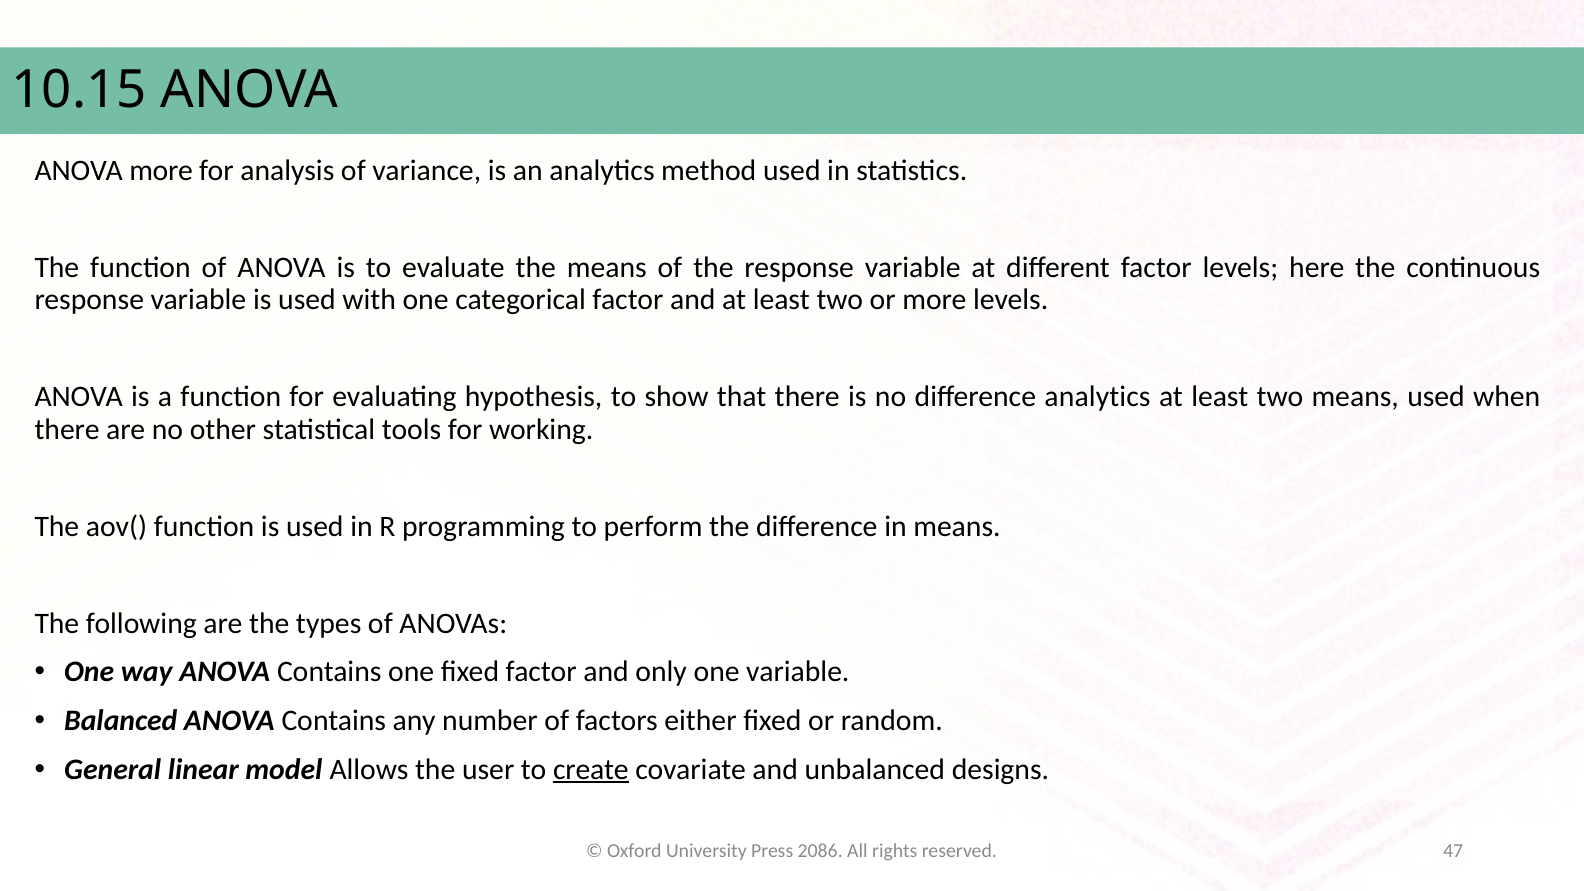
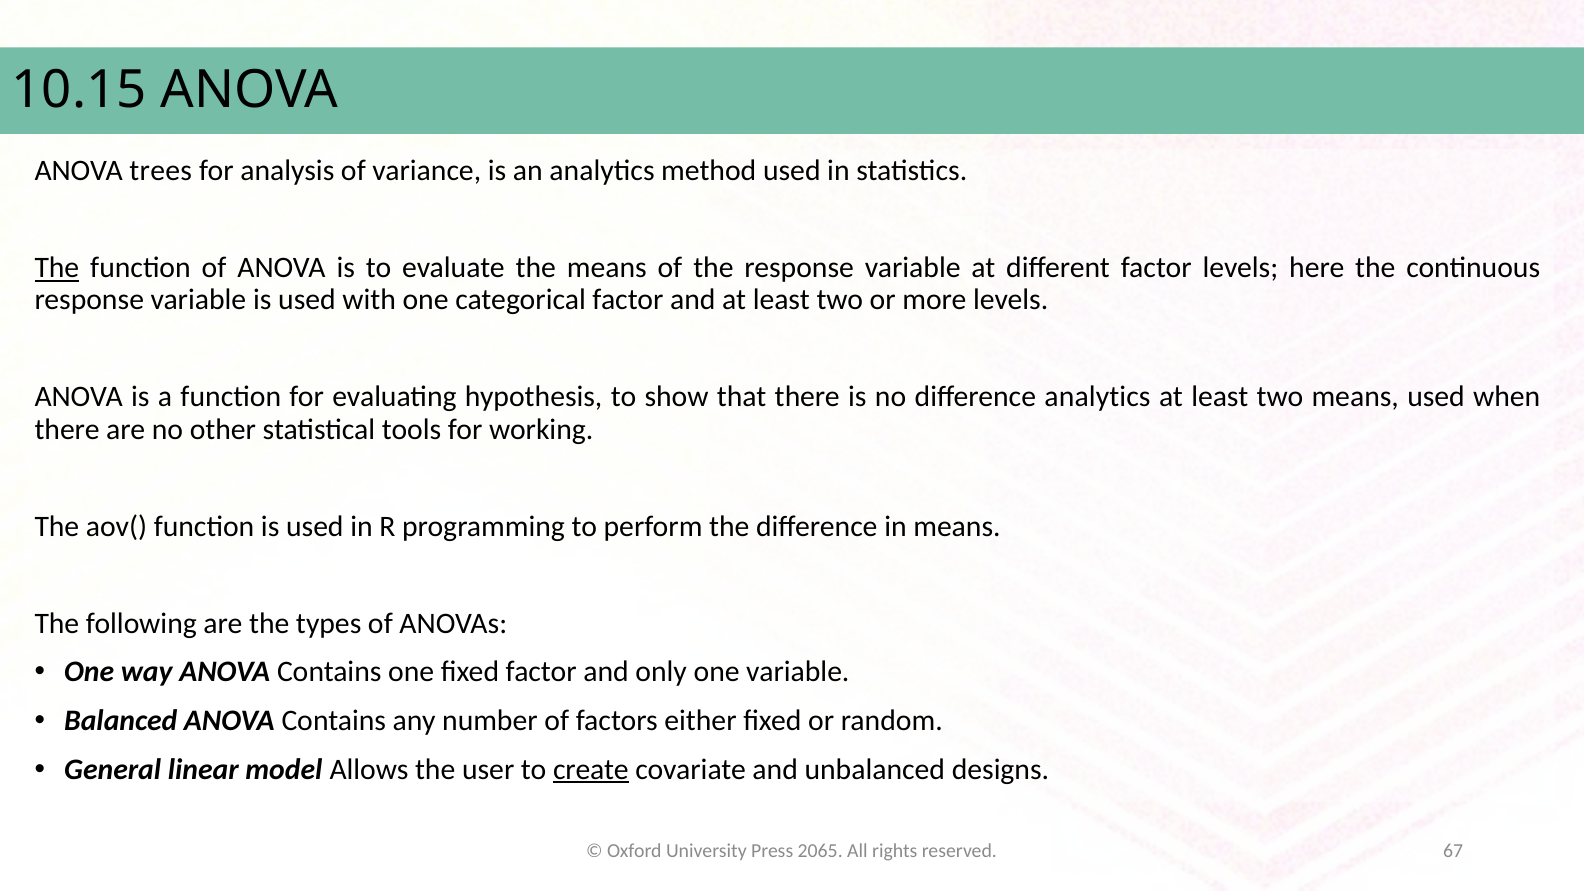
ANOVA more: more -> trees
The at (57, 268) underline: none -> present
2086: 2086 -> 2065
47: 47 -> 67
